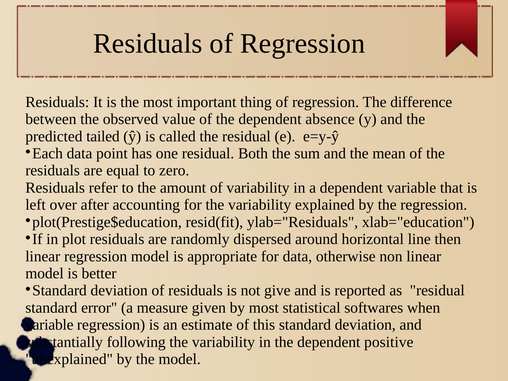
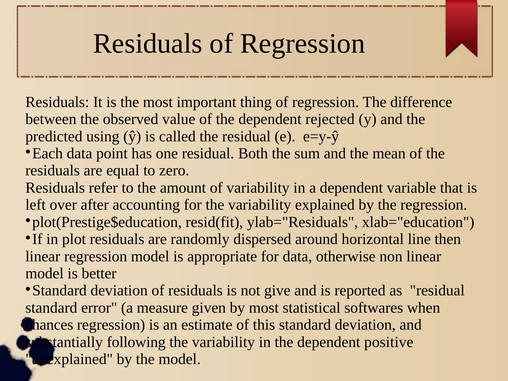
absence: absence -> rejected
tailed: tailed -> using
variable at (49, 325): variable -> chances
